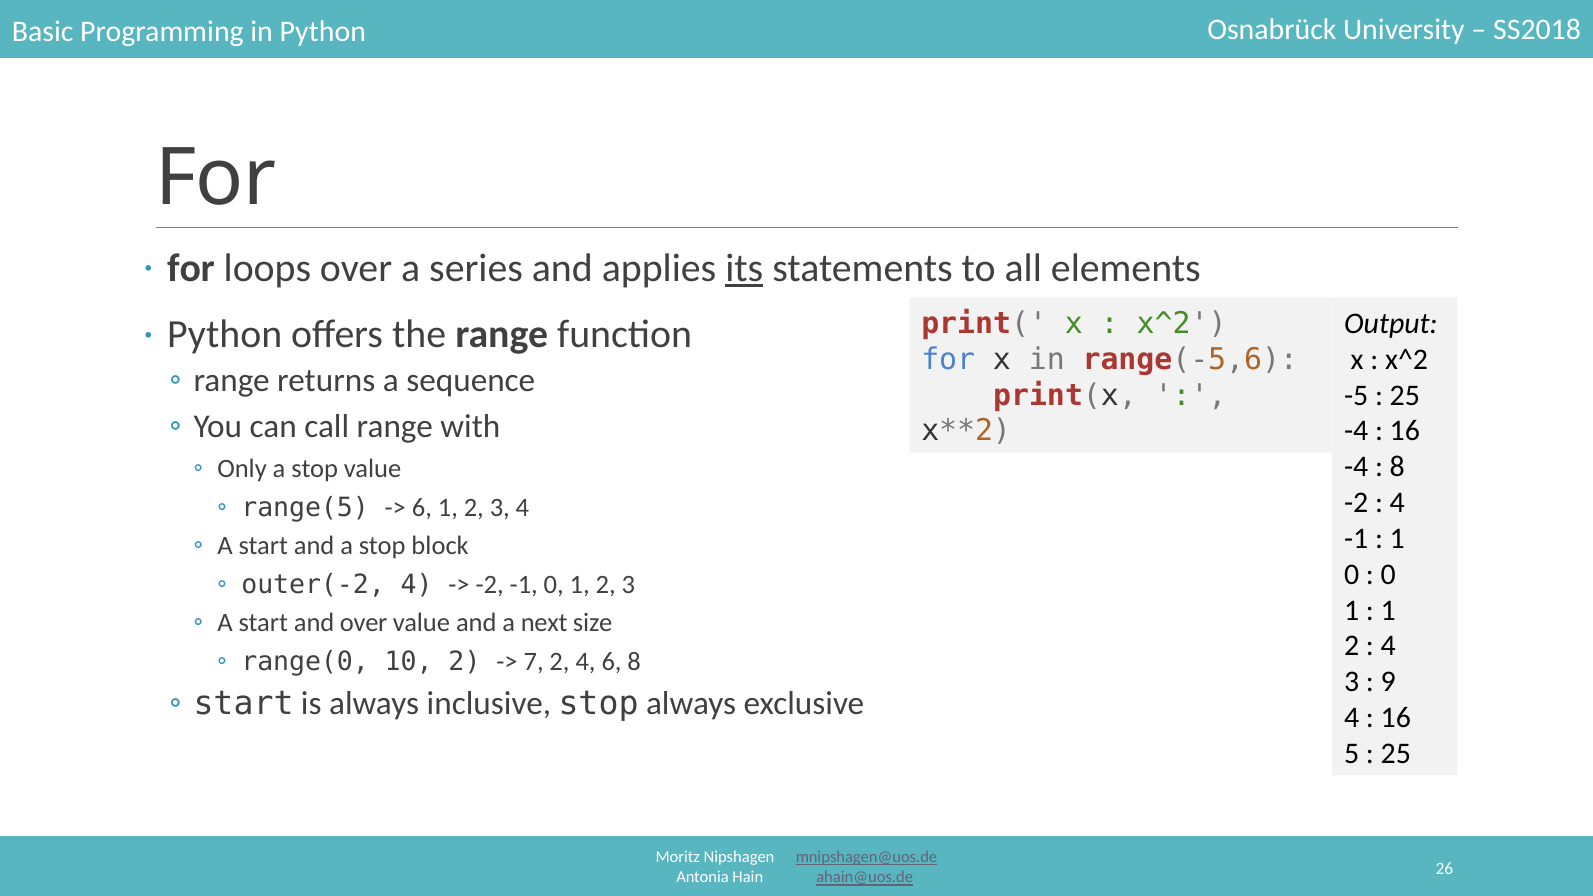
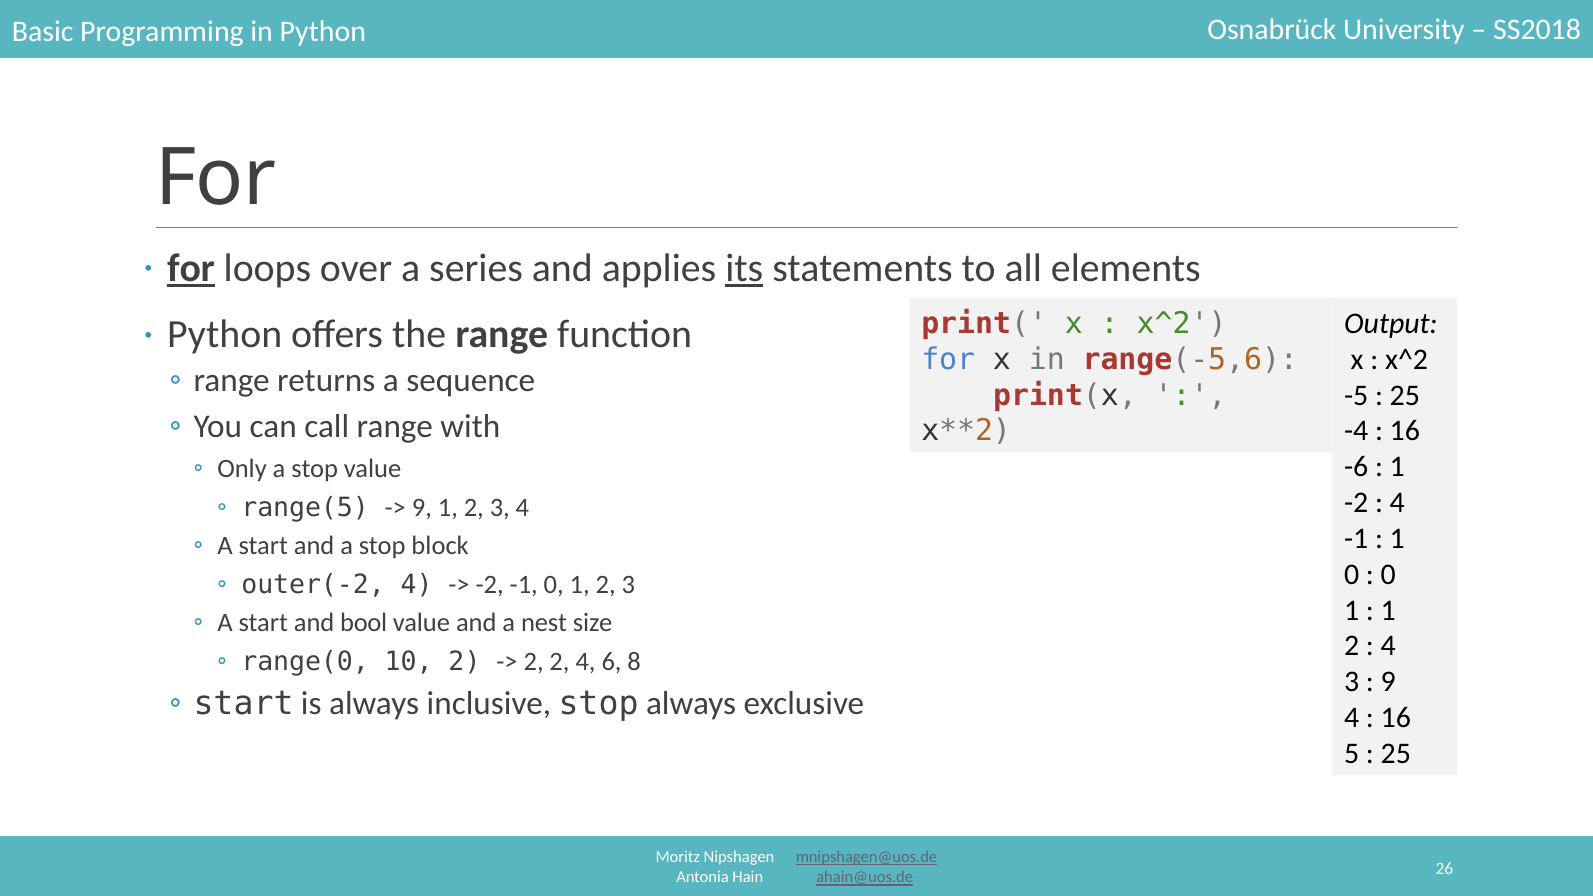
for at (191, 268) underline: none -> present
-4 at (1356, 467): -4 -> -6
8 at (1397, 467): 8 -> 1
6 at (422, 507): 6 -> 9
and over: over -> bool
next: next -> nest
7 at (534, 662): 7 -> 2
